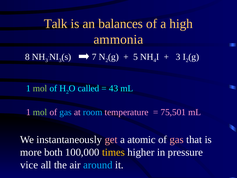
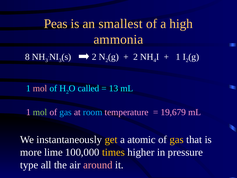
Talk: Talk -> Peas
balances: balances -> smallest
7 at (94, 57): 7 -> 2
5 at (136, 57): 5 -> 2
3 at (178, 57): 3 -> 1
mol at (40, 88) colour: light green -> pink
43: 43 -> 13
75,501: 75,501 -> 19,679
get colour: pink -> yellow
gas at (177, 139) colour: pink -> yellow
both: both -> lime
vice: vice -> type
around colour: light blue -> pink
